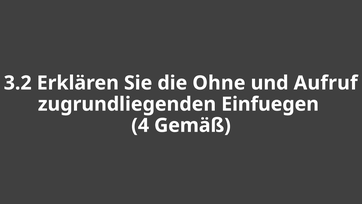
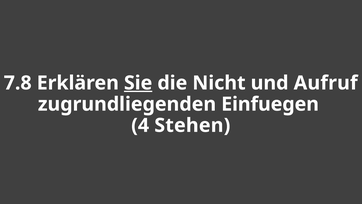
3.2: 3.2 -> 7.8
Sie underline: none -> present
Ohne: Ohne -> Nicht
Gemäß: Gemäß -> Stehen
